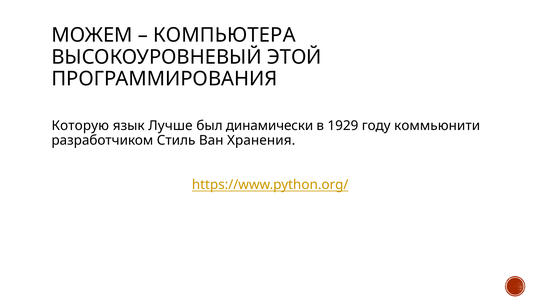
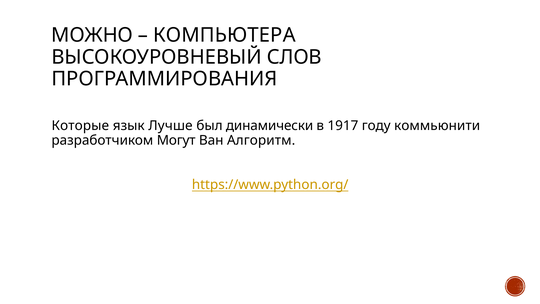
МОЖЕМ: МОЖЕМ -> МОЖНО
ЭТОЙ: ЭТОЙ -> СЛОВ
Которую: Которую -> Которые
1929: 1929 -> 1917
Стиль: Стиль -> Могут
Хранения: Хранения -> Алгоритм
